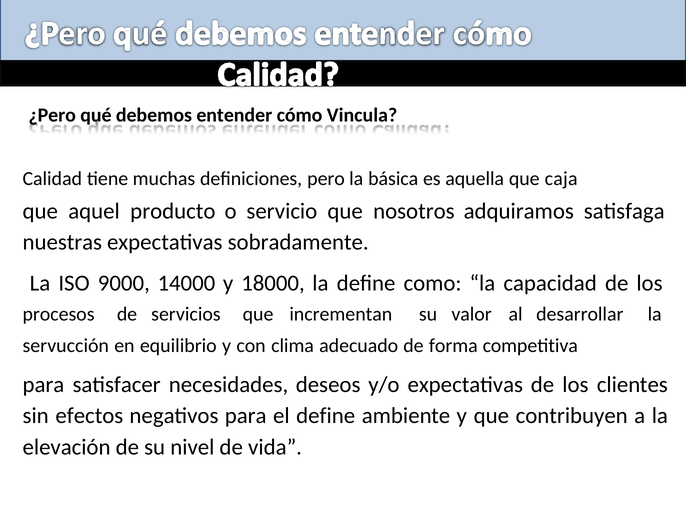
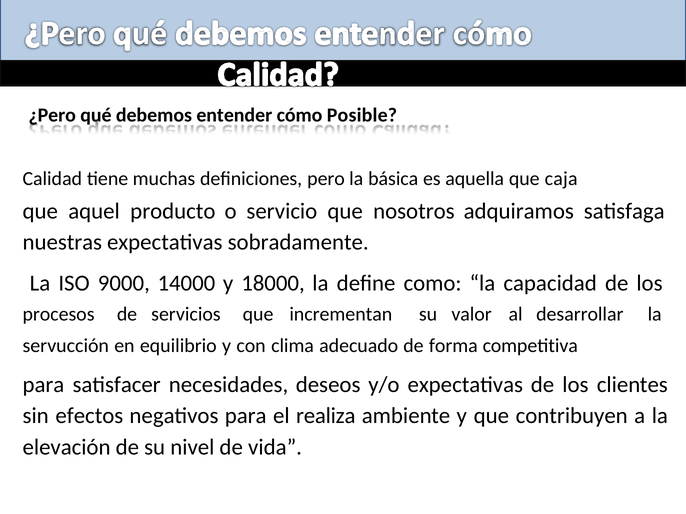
Vincula: Vincula -> Posible
el define: define -> realiza
